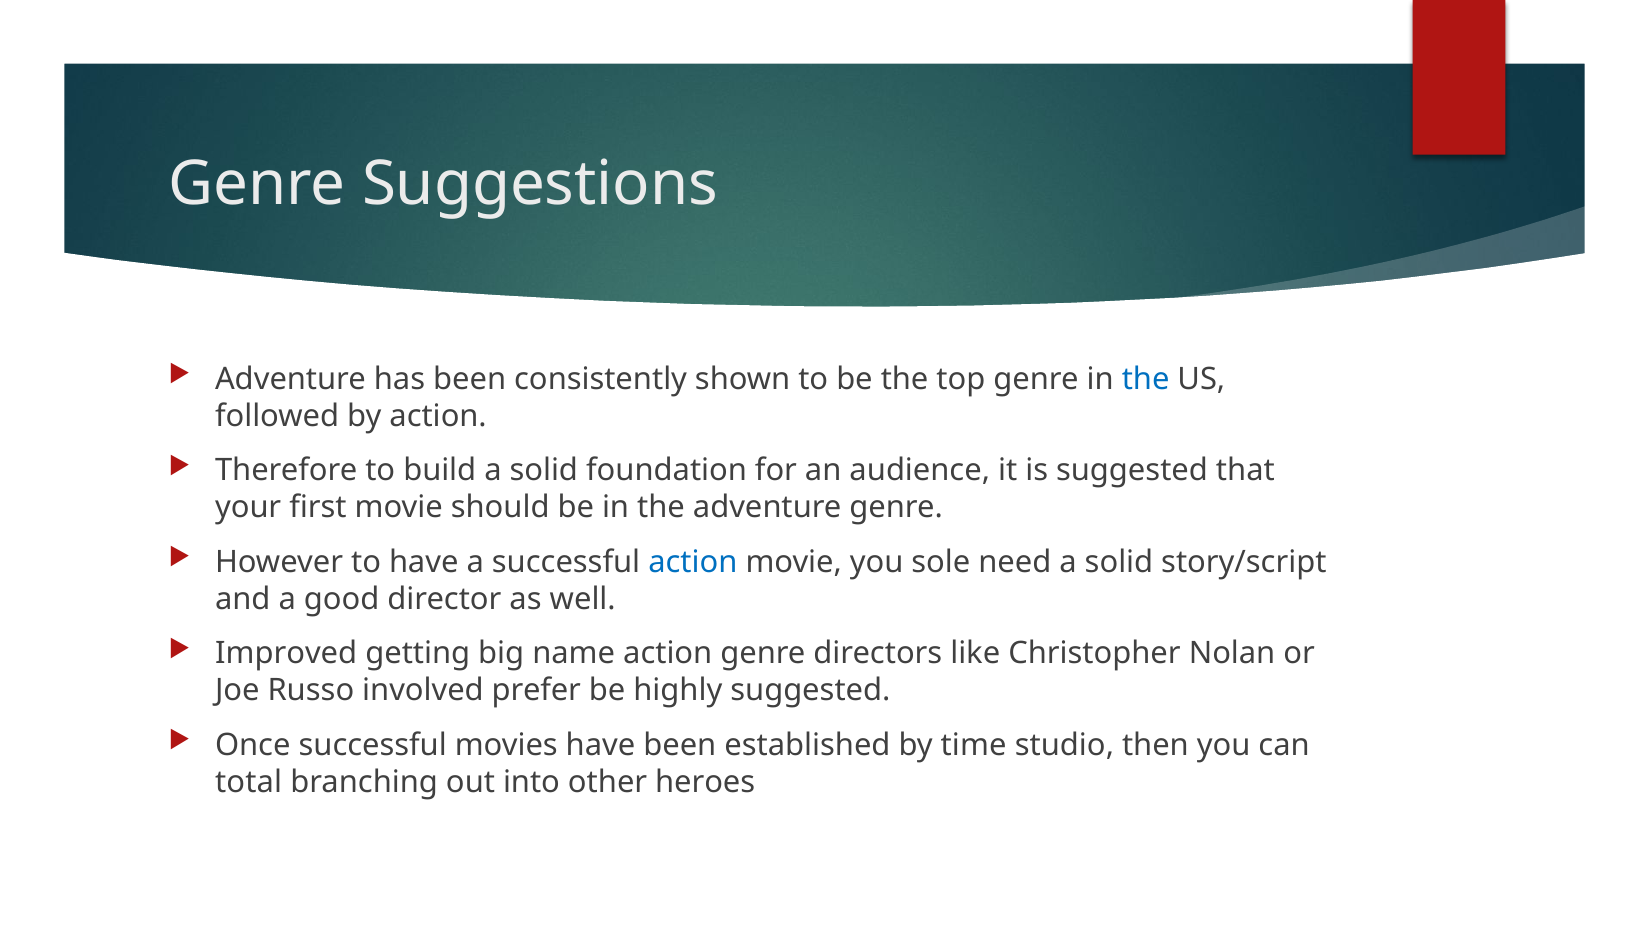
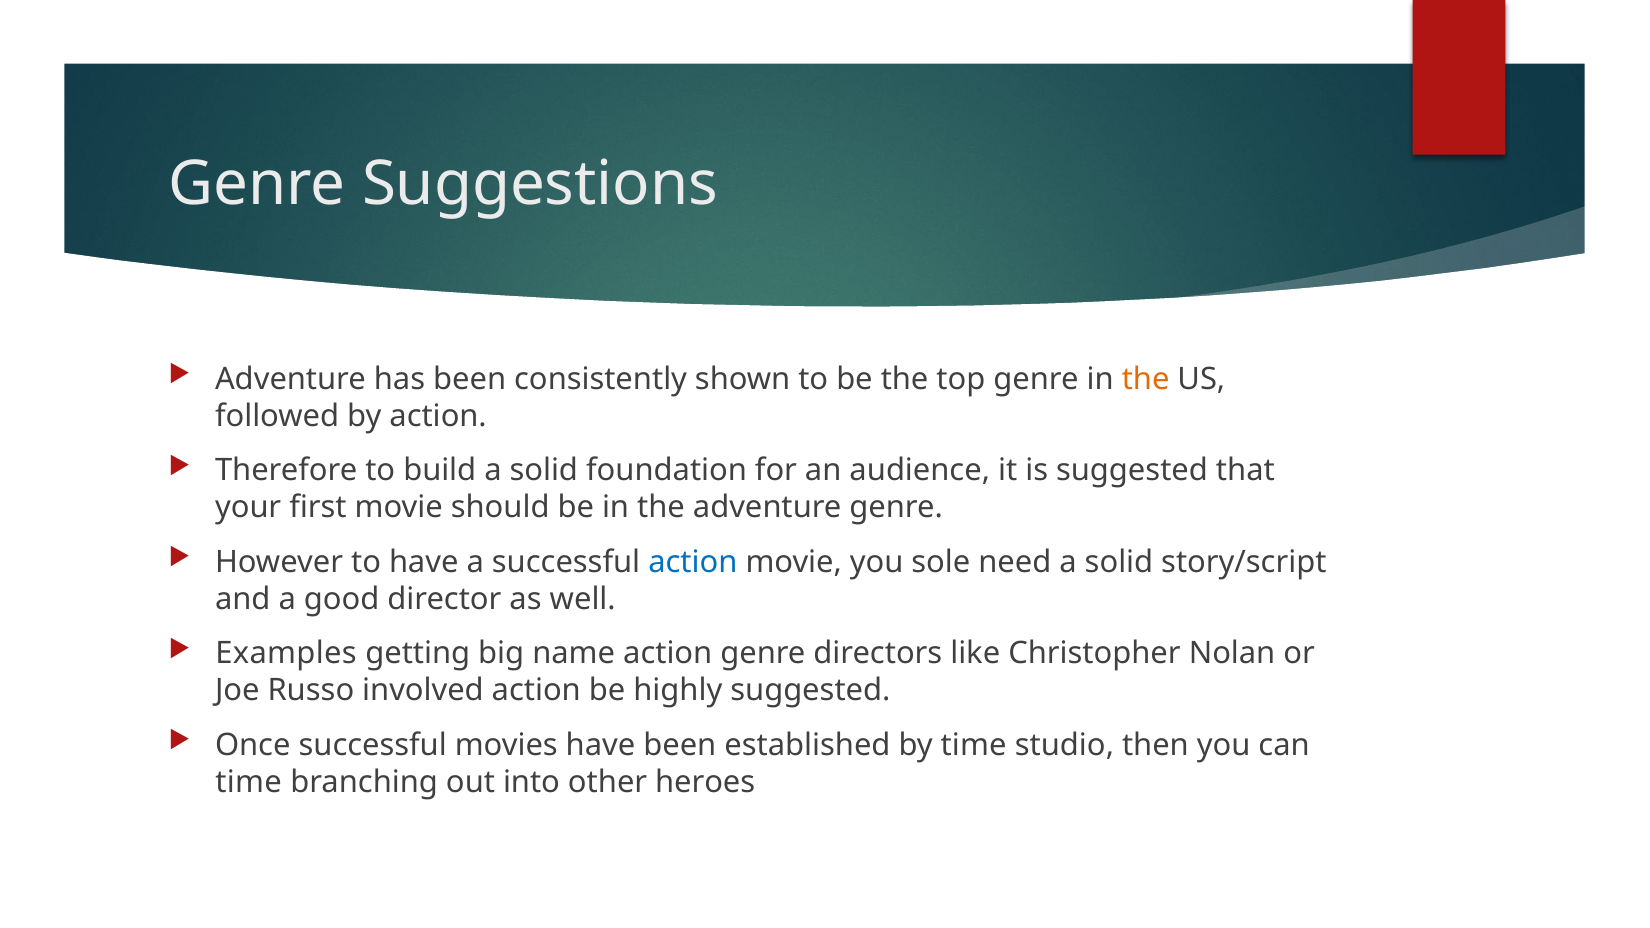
the at (1146, 379) colour: blue -> orange
Improved: Improved -> Examples
involved prefer: prefer -> action
total at (249, 782): total -> time
